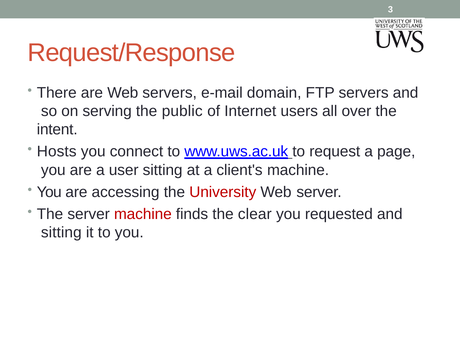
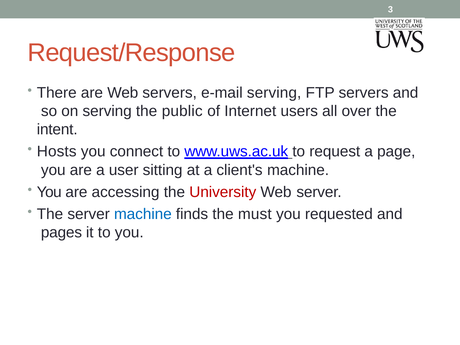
e-mail domain: domain -> serving
machine at (143, 214) colour: red -> blue
clear: clear -> must
sitting at (61, 233): sitting -> pages
